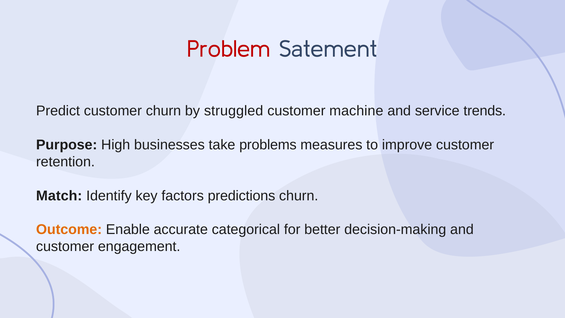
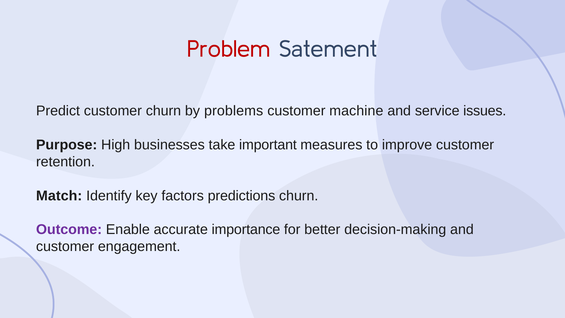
struggled: struggled -> problems
trends: trends -> issues
problems: problems -> important
Outcome colour: orange -> purple
categorical: categorical -> importance
